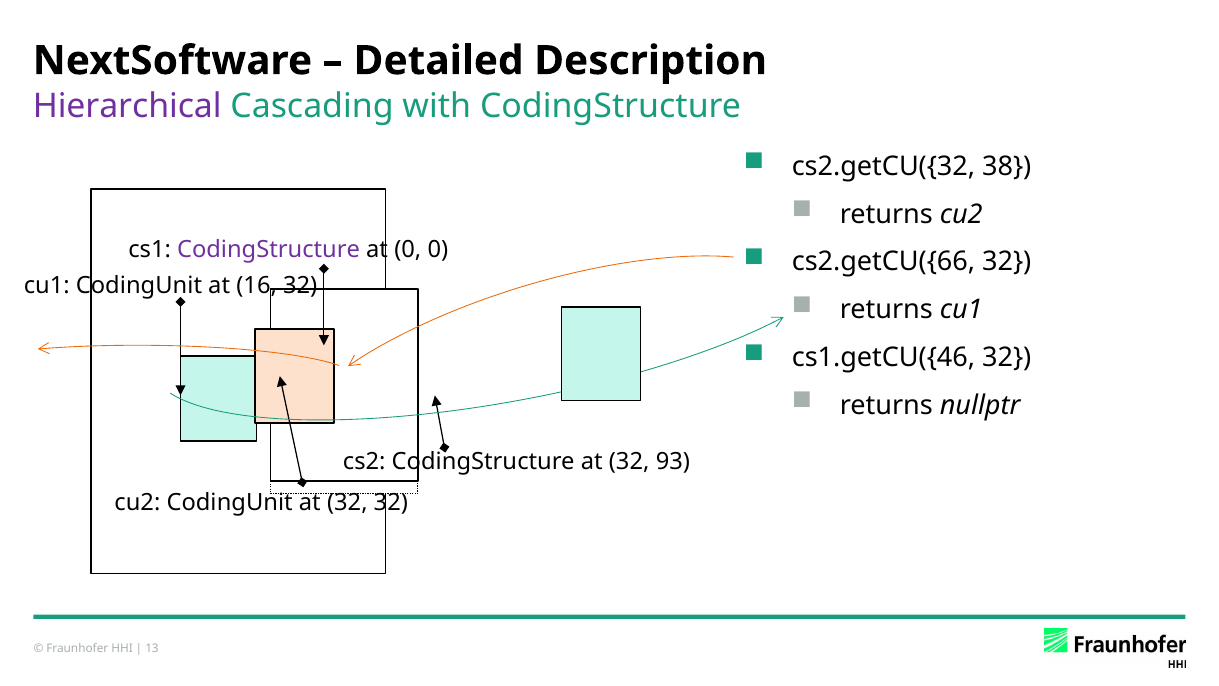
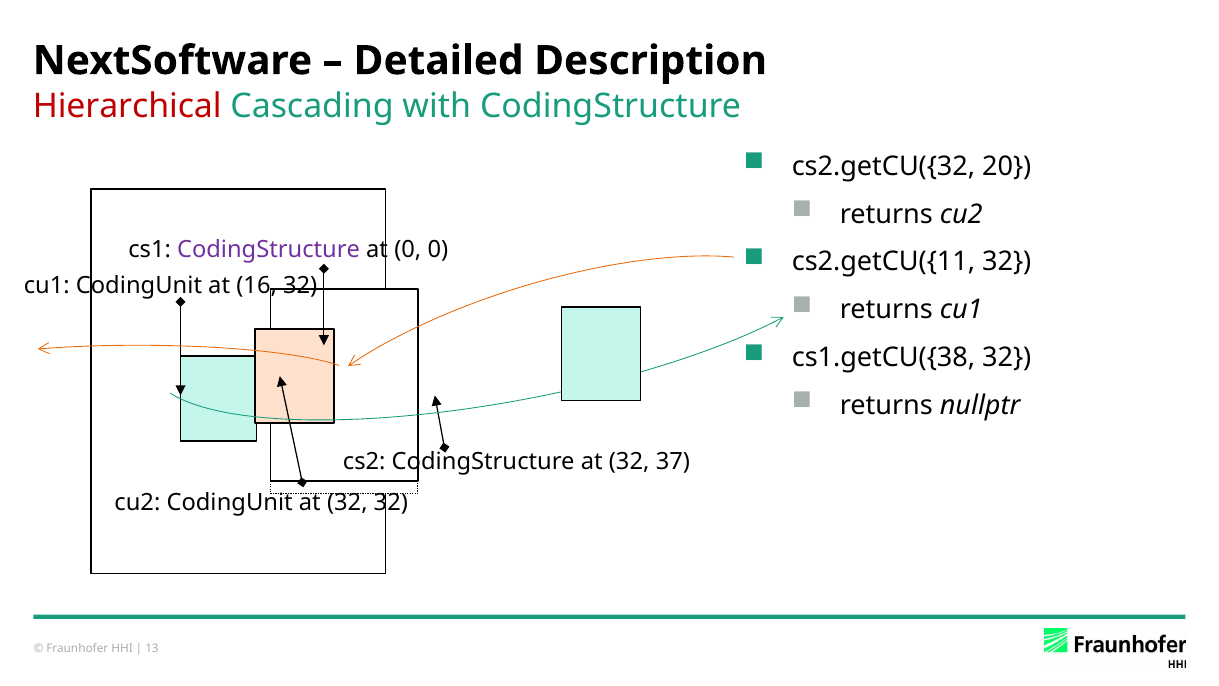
Hierarchical colour: purple -> red
38: 38 -> 20
cs2.getCU({66: cs2.getCU({66 -> cs2.getCU({11
cs1.getCU({46: cs1.getCU({46 -> cs1.getCU({38
93: 93 -> 37
